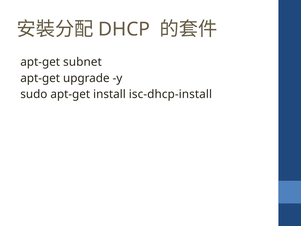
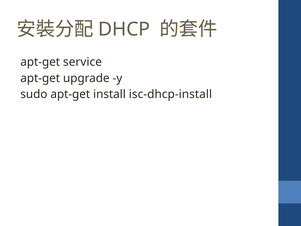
subnet: subnet -> service
